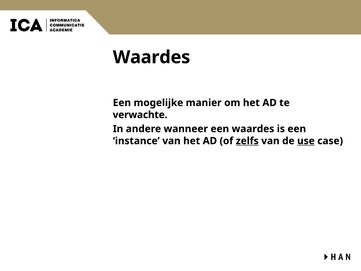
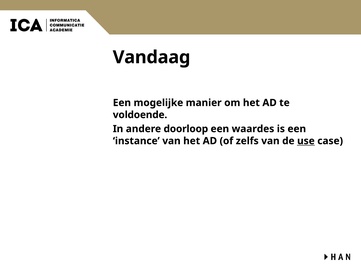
Waardes at (152, 57): Waardes -> Vandaag
verwachte: verwachte -> voldoende
wanneer: wanneer -> doorloop
zelfs underline: present -> none
